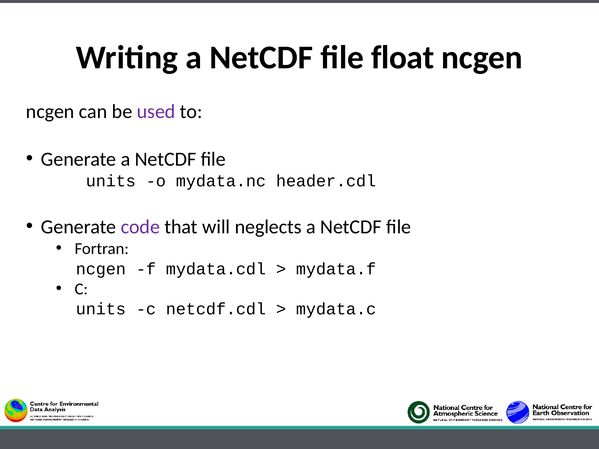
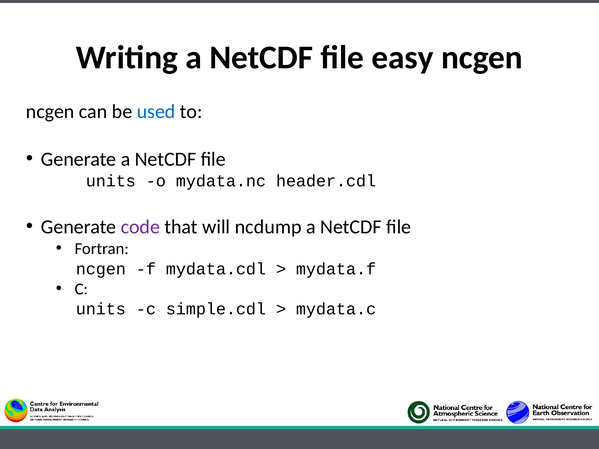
float: float -> easy
used colour: purple -> blue
neglects: neglects -> ncdump
netcdf.cdl: netcdf.cdl -> simple.cdl
